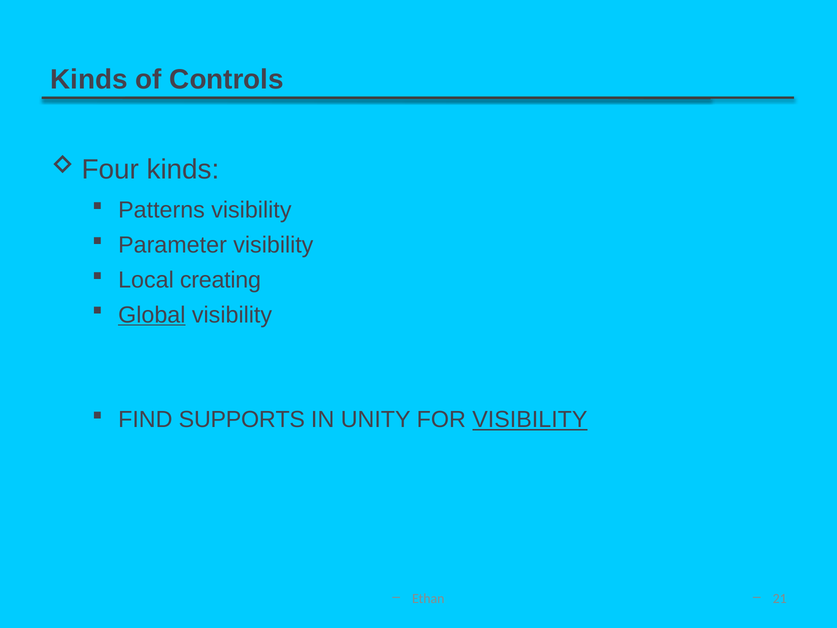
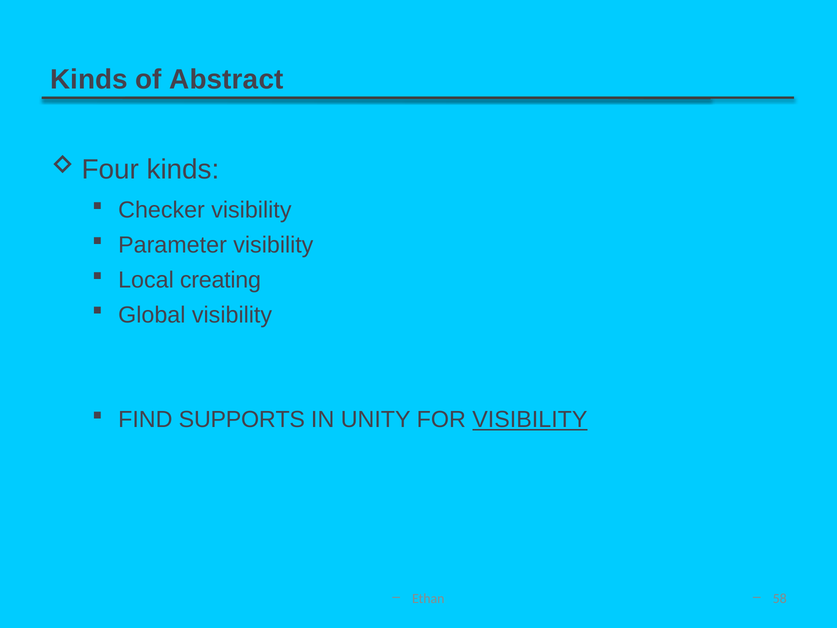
Controls: Controls -> Abstract
Patterns: Patterns -> Checker
Global underline: present -> none
21: 21 -> 58
